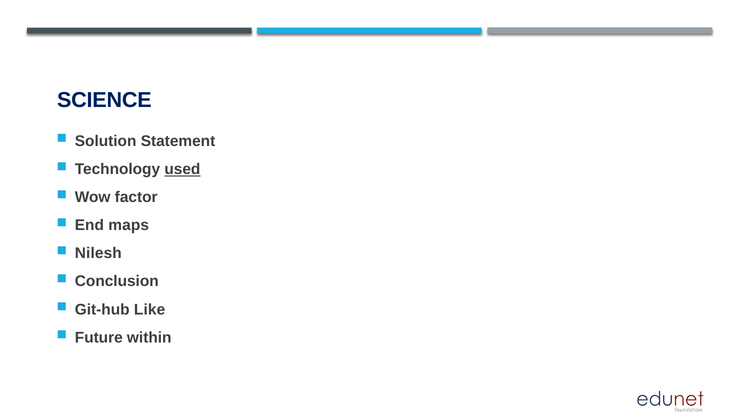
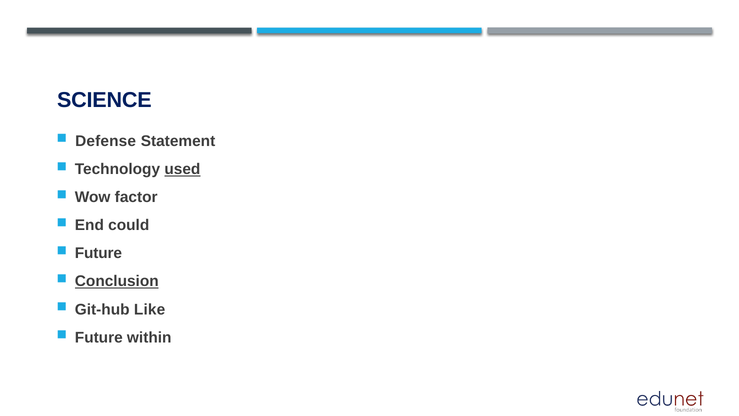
Solution: Solution -> Defense
maps: maps -> could
Nilesh at (98, 253): Nilesh -> Future
Conclusion underline: none -> present
